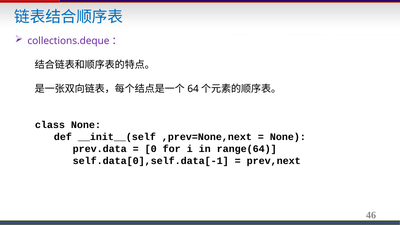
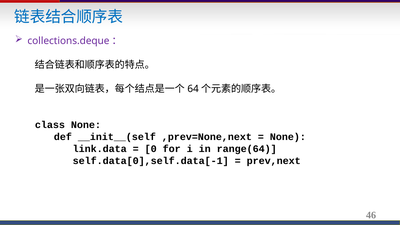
prev.data: prev.data -> link.data
